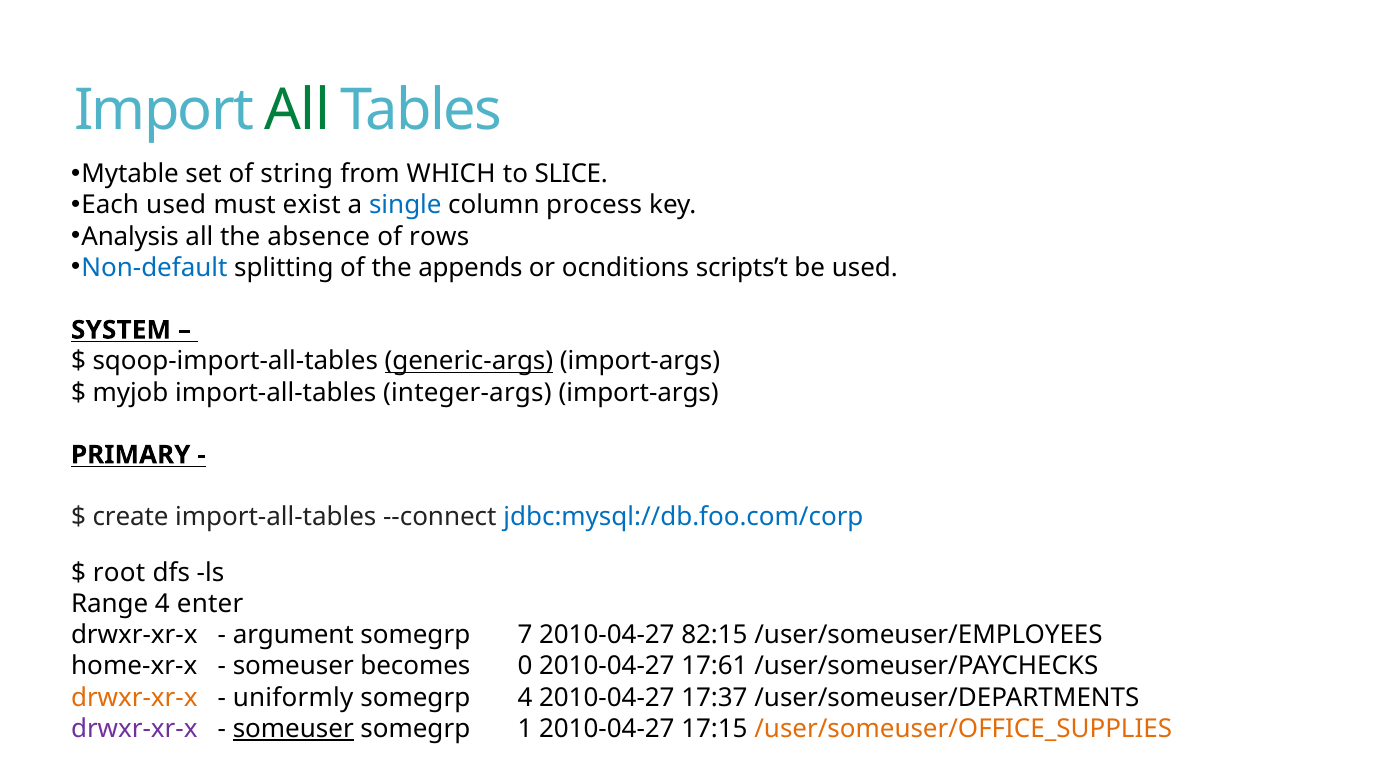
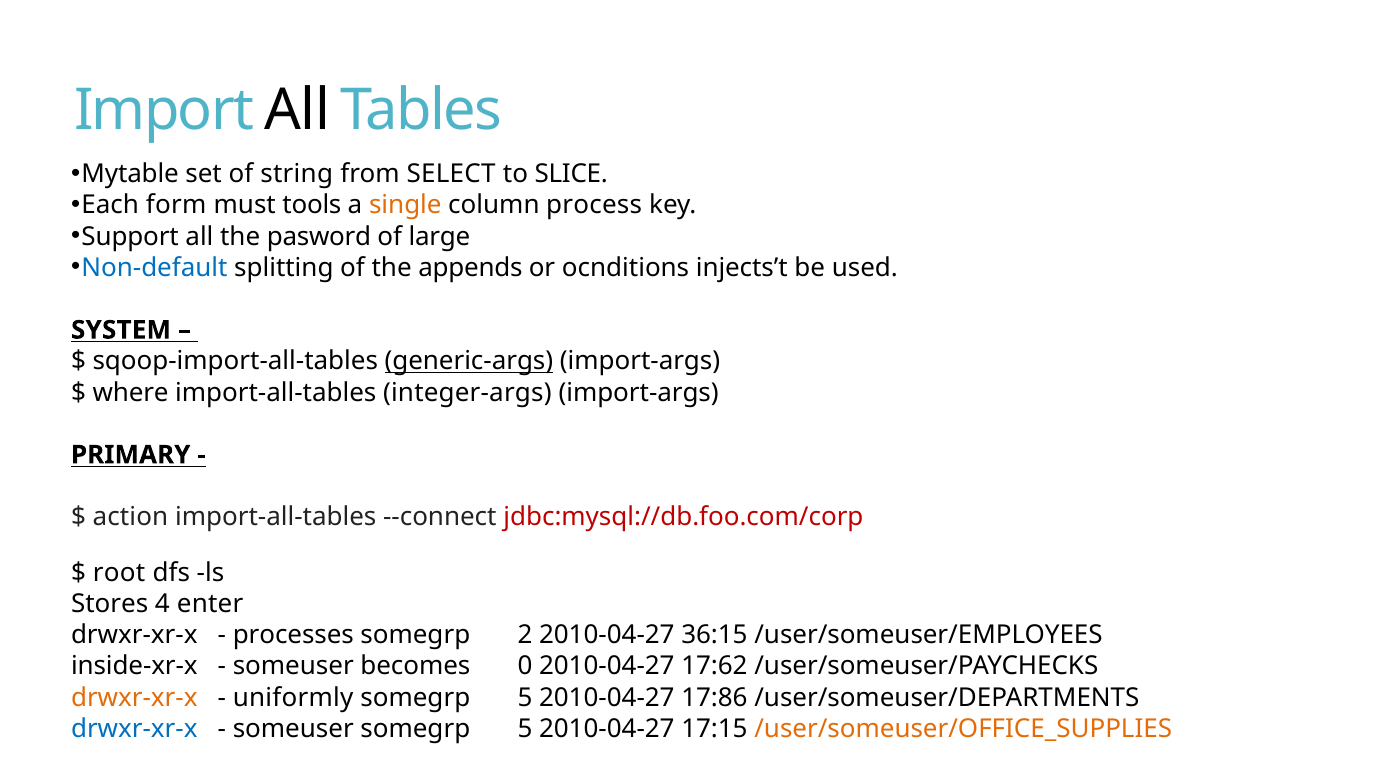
All at (297, 110) colour: green -> black
WHICH: WHICH -> SELECT
Each used: used -> form
exist: exist -> tools
single colour: blue -> orange
Analysis: Analysis -> Support
absence: absence -> pasword
rows: rows -> large
scripts’t: scripts’t -> injects’t
myjob: myjob -> where
create: create -> action
jdbc:mysql://db.foo.com/corp colour: blue -> red
Range: Range -> Stores
argument: argument -> processes
7: 7 -> 2
82:15: 82:15 -> 36:15
home-xr-x: home-xr-x -> inside-xr-x
17:61: 17:61 -> 17:62
4 at (525, 697): 4 -> 5
17:37: 17:37 -> 17:86
drwxr-xr-x at (134, 728) colour: purple -> blue
someuser at (293, 728) underline: present -> none
1 at (525, 728): 1 -> 5
